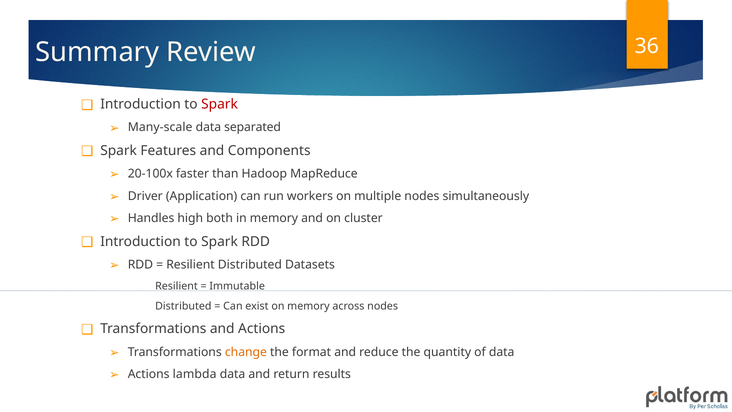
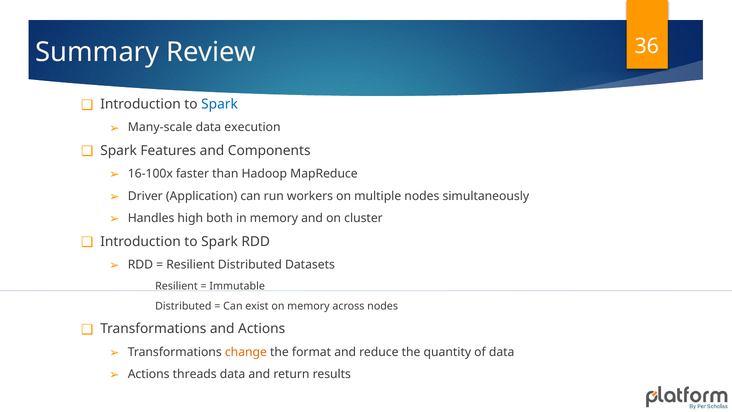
Spark at (220, 104) colour: red -> blue
separated: separated -> execution
20-100x: 20-100x -> 16-100x
lambda: lambda -> threads
